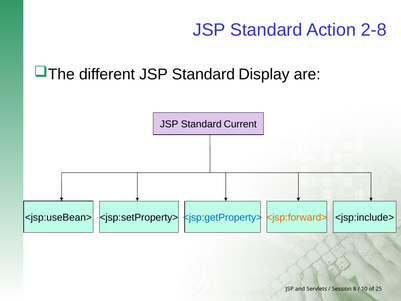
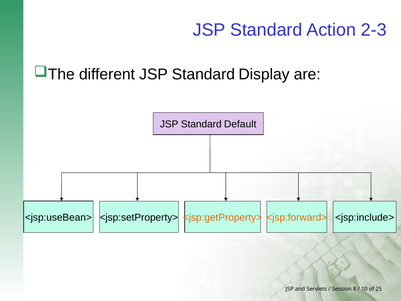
2-8: 2-8 -> 2-3
Current: Current -> Default
<jsp:getProperty> colour: blue -> orange
